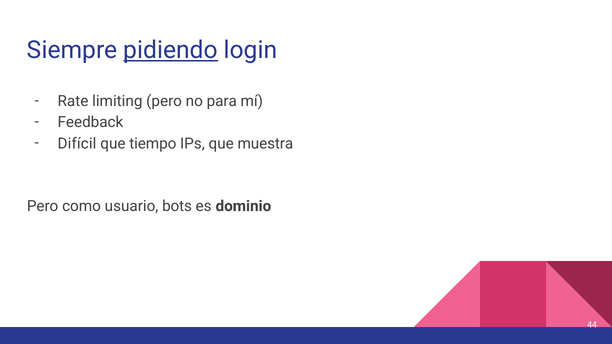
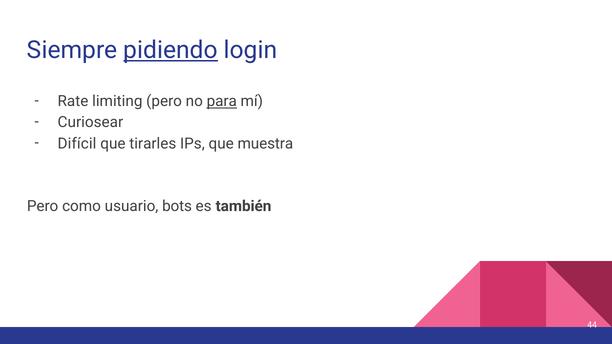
para underline: none -> present
Feedback: Feedback -> Curiosear
tiempo: tiempo -> tirarles
dominio: dominio -> también
